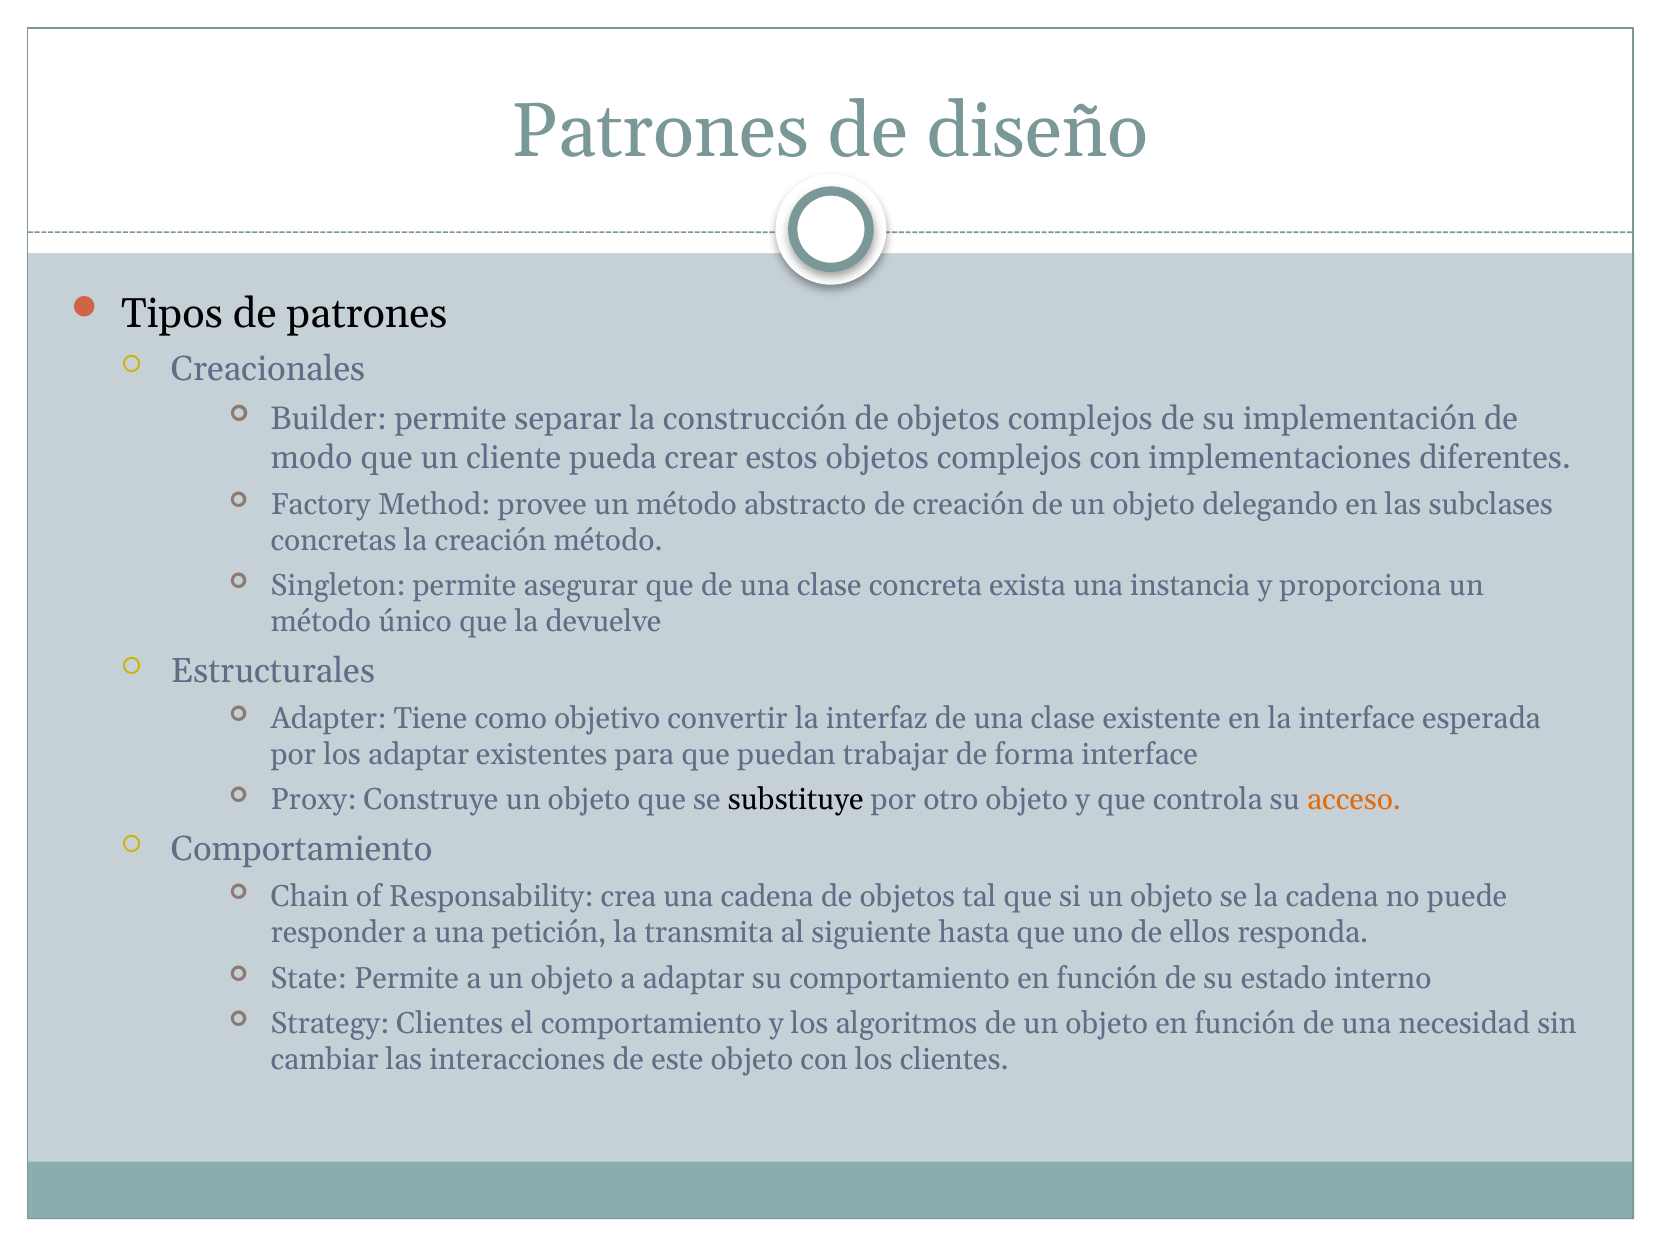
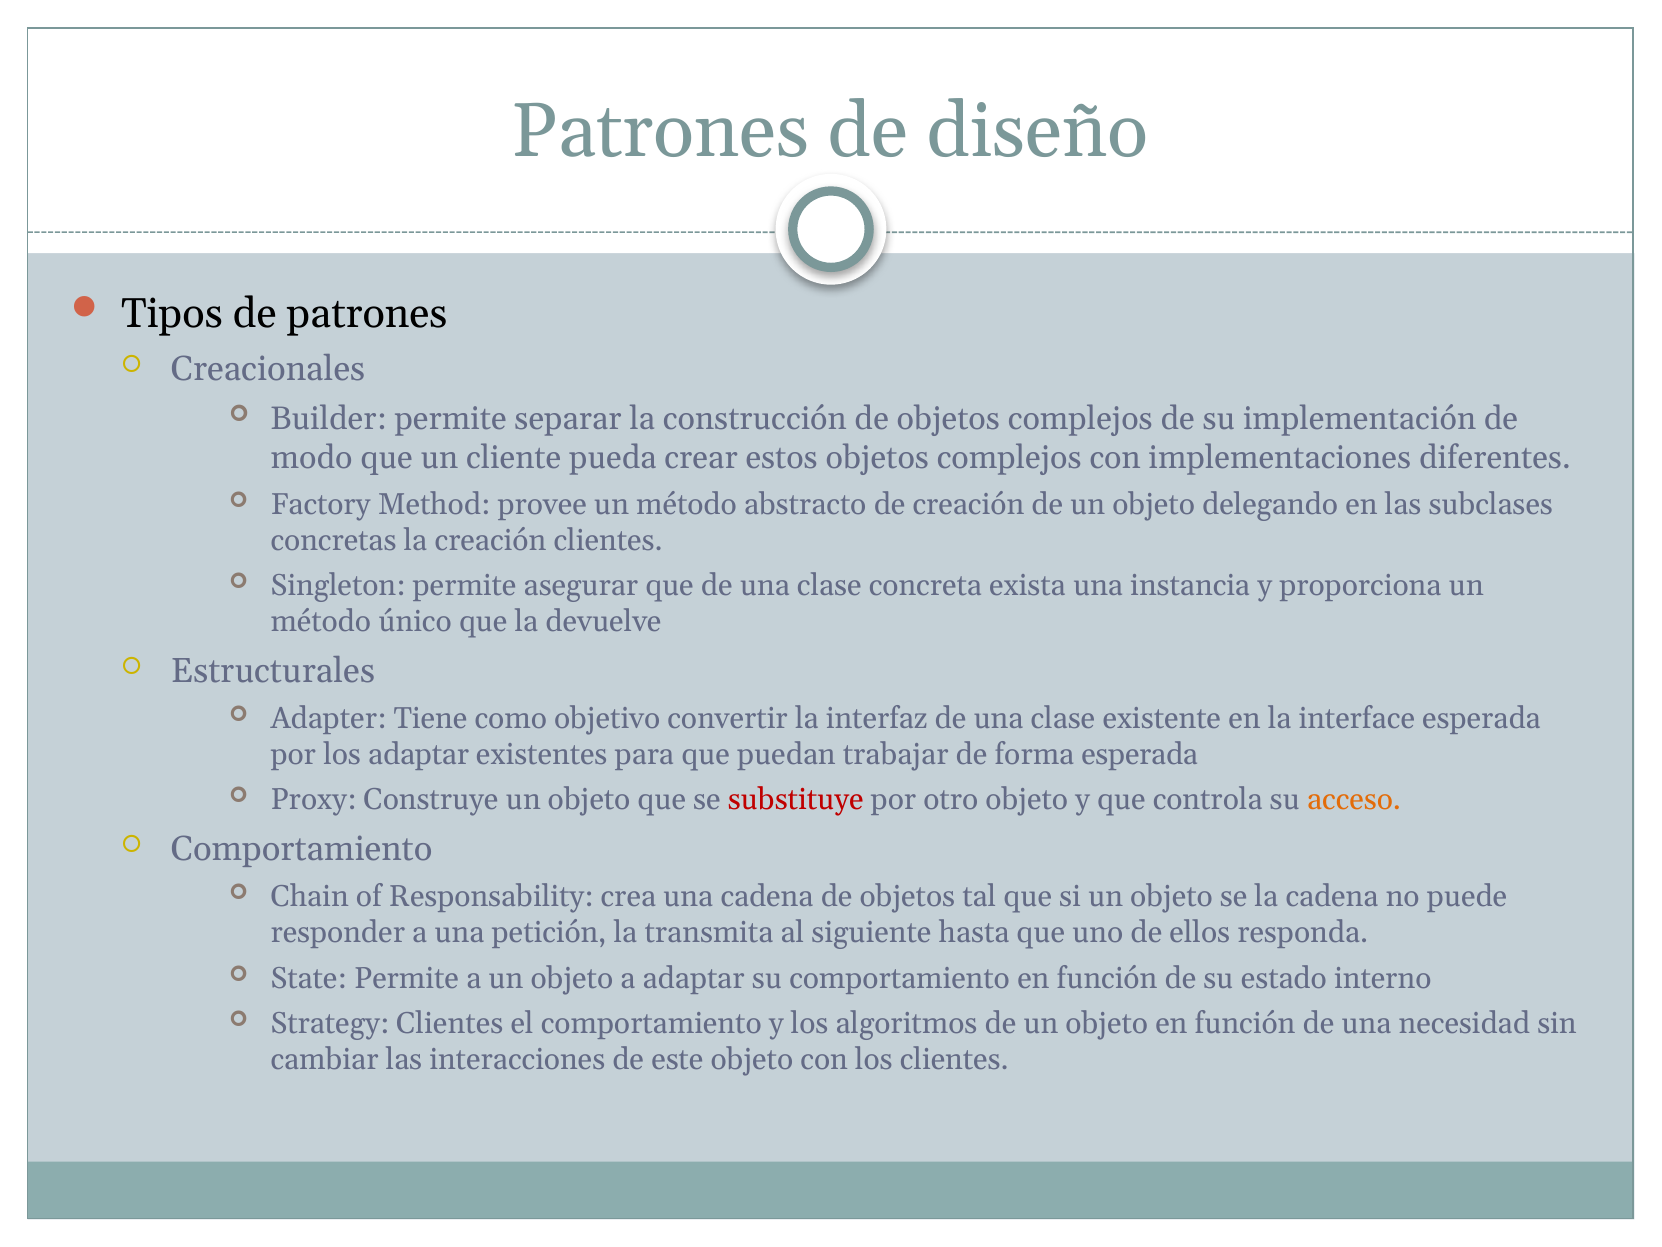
creación método: método -> clientes
forma interface: interface -> esperada
substituye colour: black -> red
